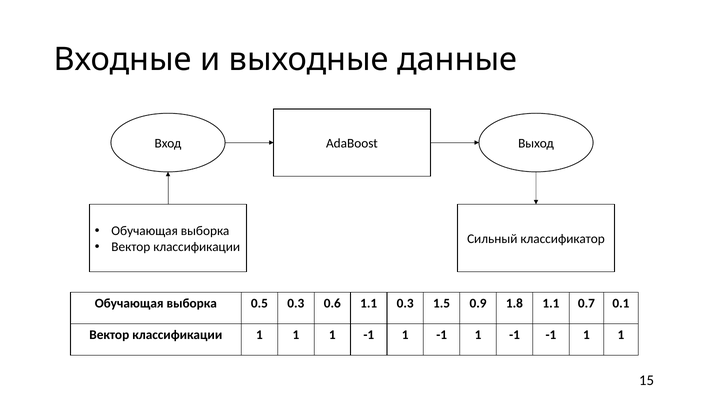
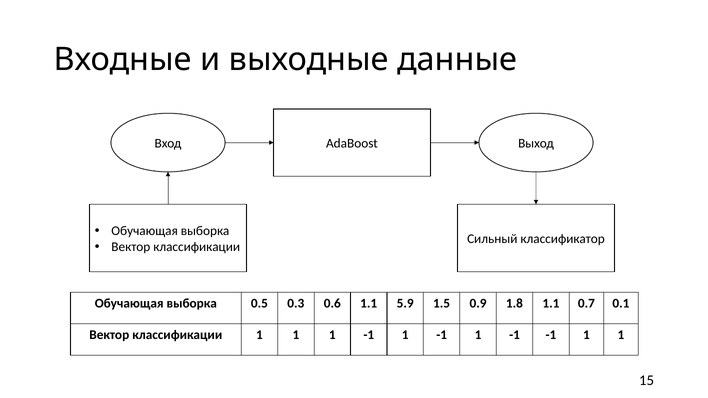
1.1 0.3: 0.3 -> 5.9
